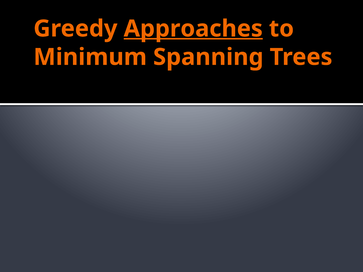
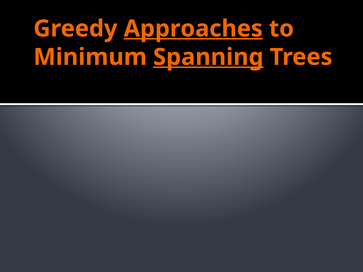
Spanning underline: none -> present
